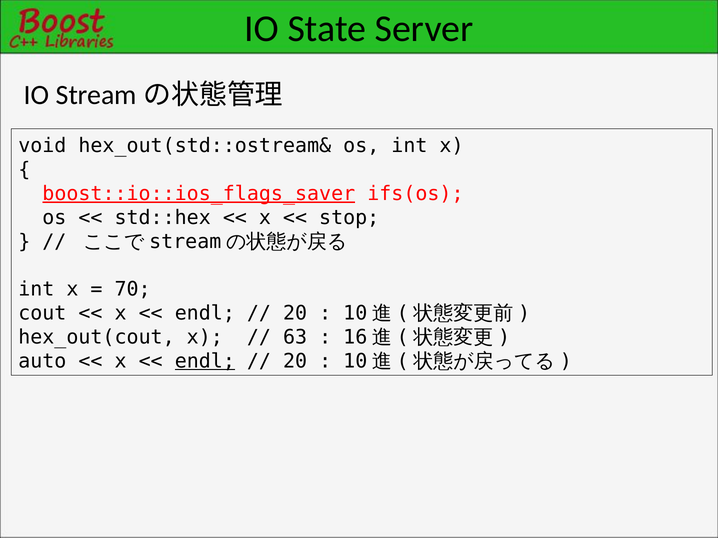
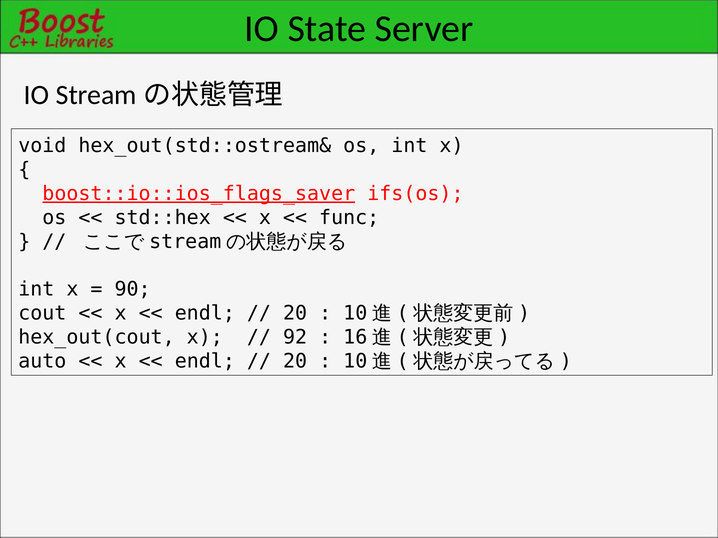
stop: stop -> func
70: 70 -> 90
63: 63 -> 92
endl at (205, 361) underline: present -> none
